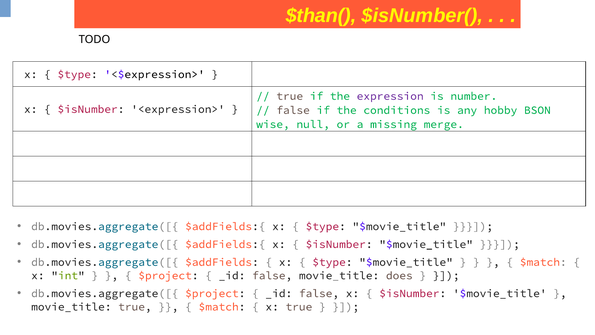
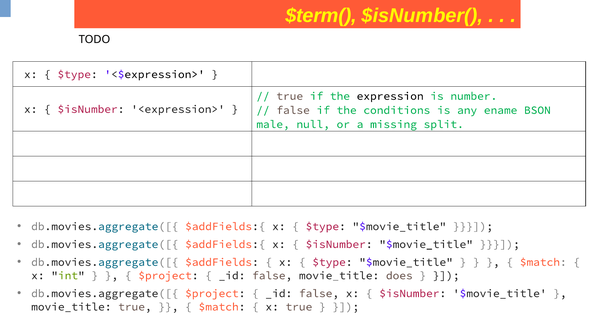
$than(: $than( -> $term(
expression colour: purple -> black
hobby: hobby -> ename
wise: wise -> male
merge: merge -> split
